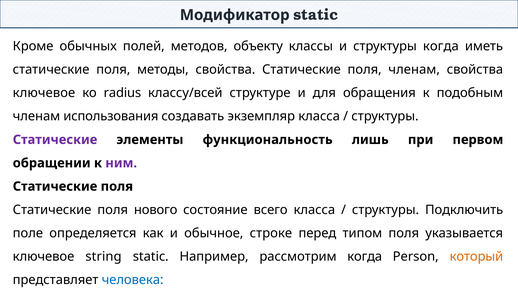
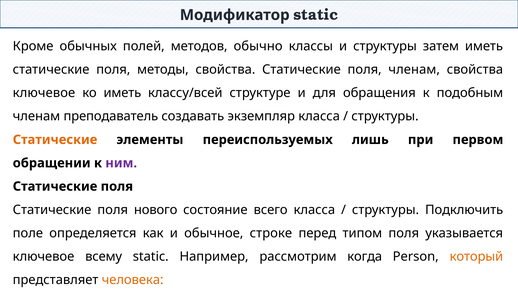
объекту: объекту -> обычно
структуры когда: когда -> затем
ко radius: radius -> иметь
использования: использования -> преподаватель
Статические at (55, 139) colour: purple -> orange
функциональность: функциональность -> переиспользуемых
string: string -> всему
человека colour: blue -> orange
